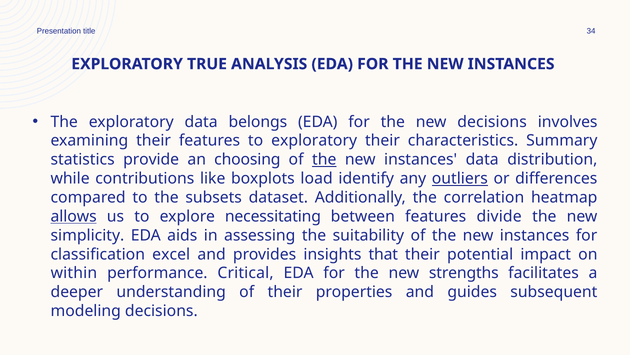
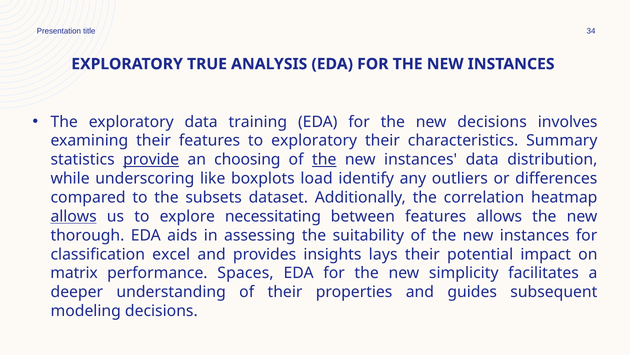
belongs: belongs -> training
provide underline: none -> present
contributions: contributions -> underscoring
outliers underline: present -> none
features divide: divide -> allows
simplicity: simplicity -> thorough
that: that -> lays
within: within -> matrix
Critical: Critical -> Spaces
strengths: strengths -> simplicity
